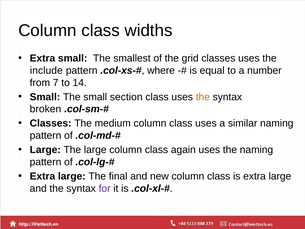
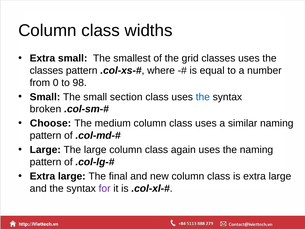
include at (46, 70): include -> classes
7: 7 -> 0
14: 14 -> 98
the at (203, 97) colour: orange -> blue
Classes at (51, 123): Classes -> Choose
